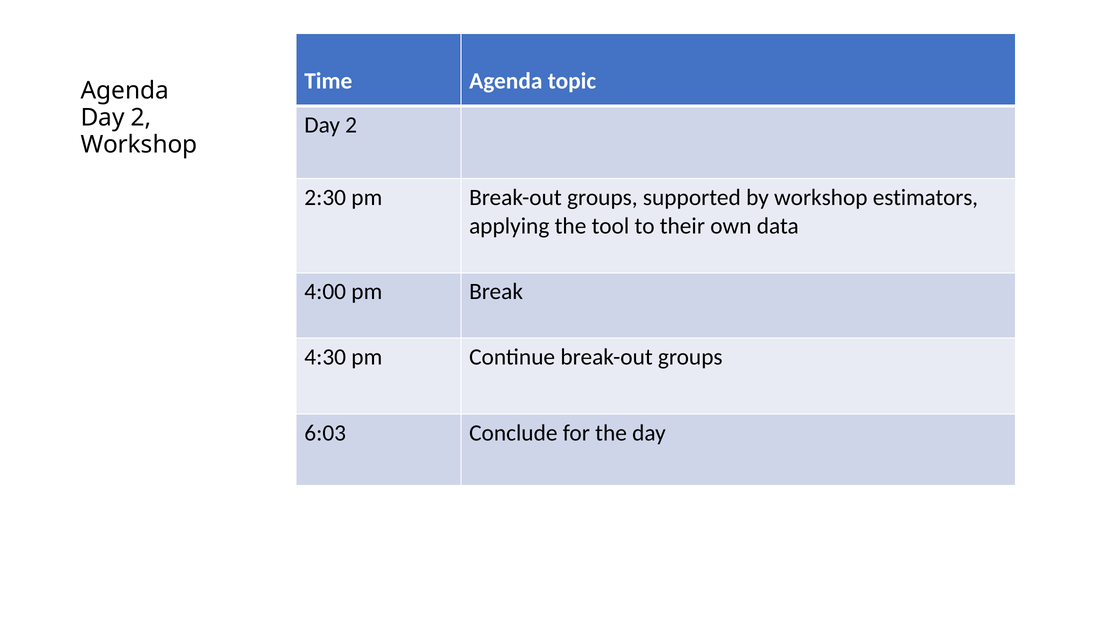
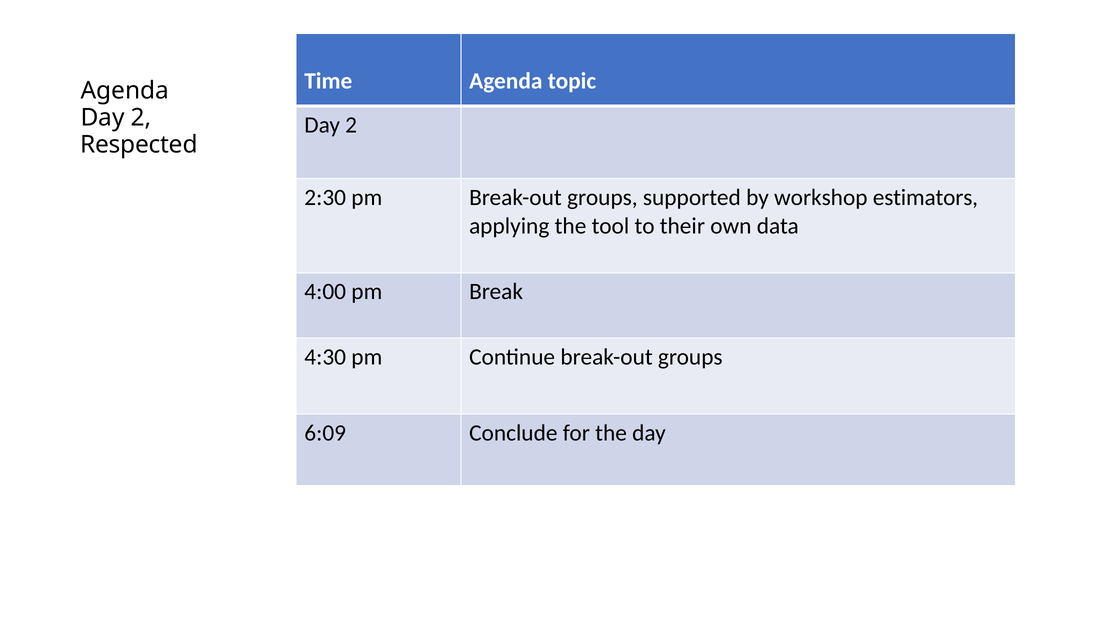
Workshop at (139, 145): Workshop -> Respected
6:03: 6:03 -> 6:09
